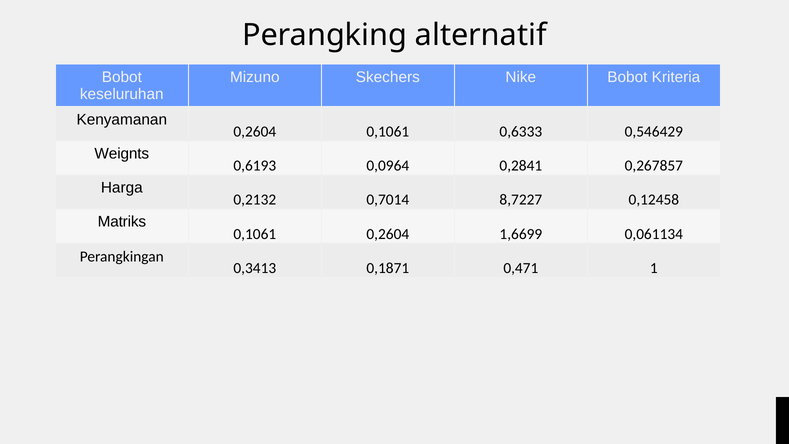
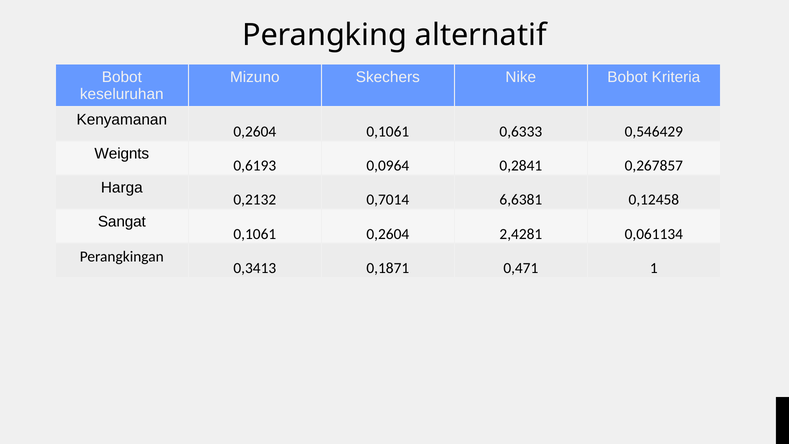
8,7227: 8,7227 -> 6,6381
Matriks: Matriks -> Sangat
1,6699: 1,6699 -> 2,4281
